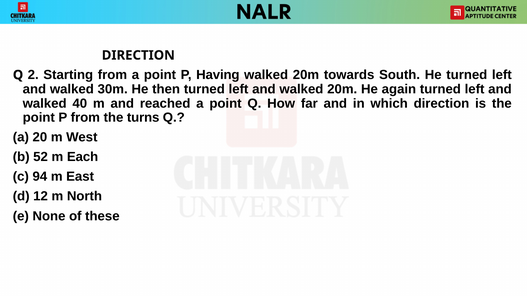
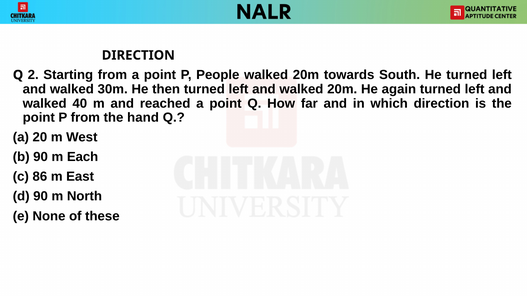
Having: Having -> People
turns: turns -> hand
b 52: 52 -> 90
94: 94 -> 86
d 12: 12 -> 90
